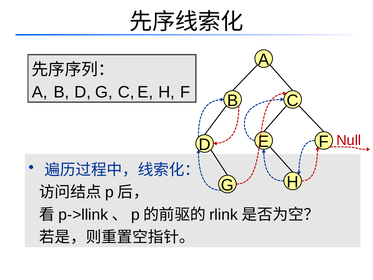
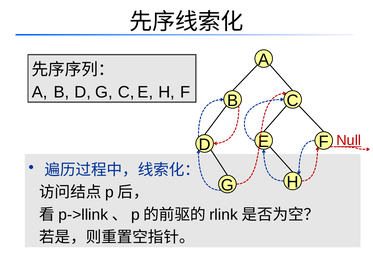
Null underline: none -> present
